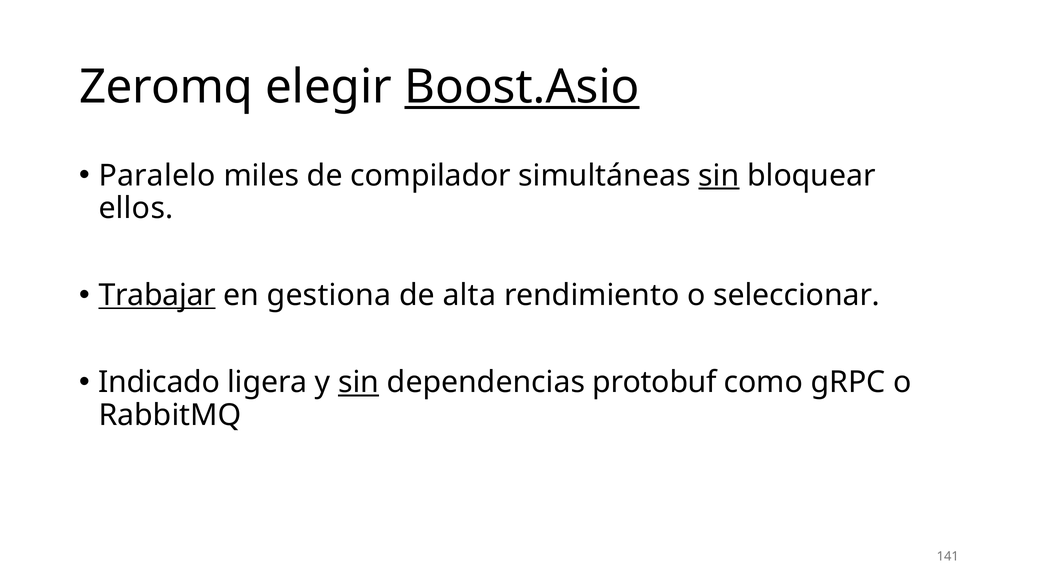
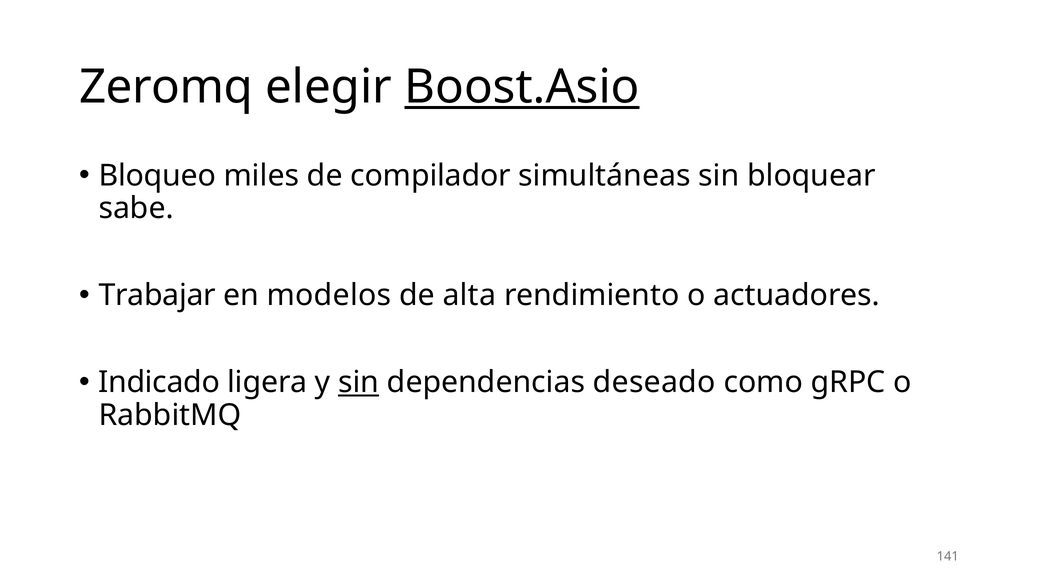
Paralelo: Paralelo -> Bloqueo
sin at (719, 175) underline: present -> none
ellos: ellos -> sabe
Trabajar underline: present -> none
gestiona: gestiona -> modelos
seleccionar: seleccionar -> actuadores
protobuf: protobuf -> deseado
